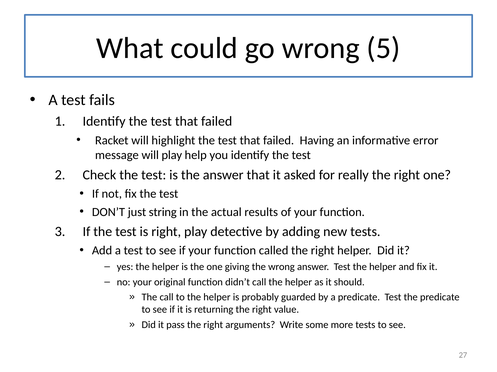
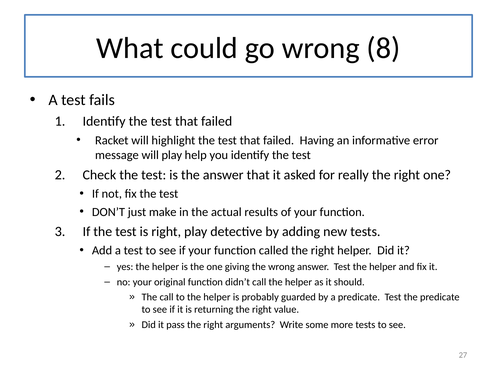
5: 5 -> 8
string: string -> make
